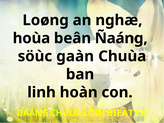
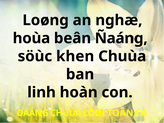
gaàn: gaàn -> khen
BIEÄT: BIEÄT -> TOÂN
